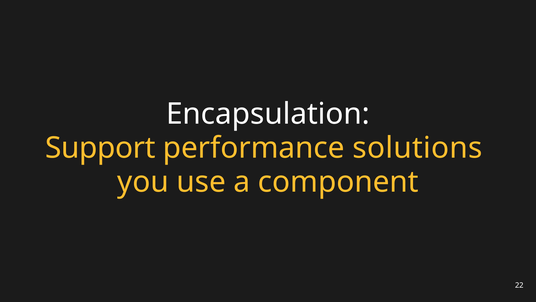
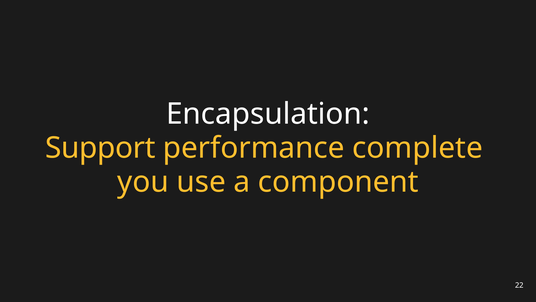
solutions: solutions -> complete
